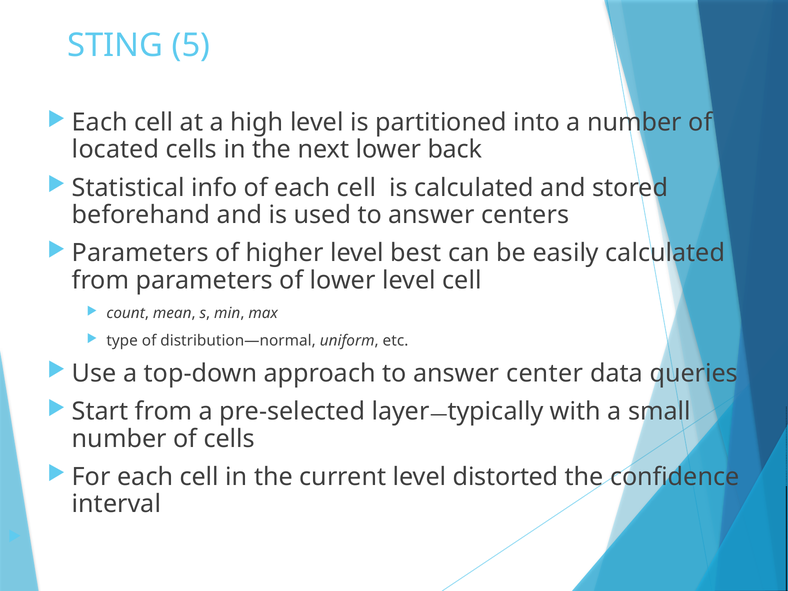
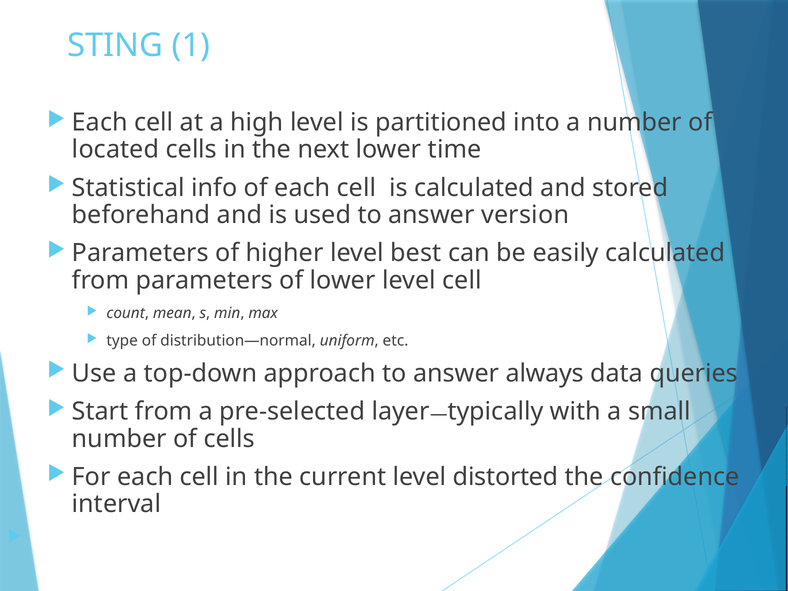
5: 5 -> 1
back: back -> time
centers: centers -> version
center: center -> always
